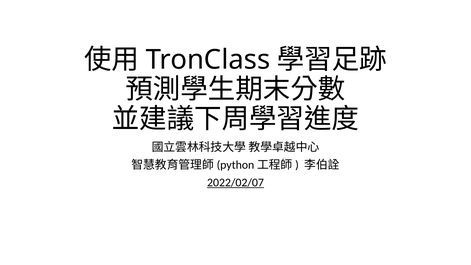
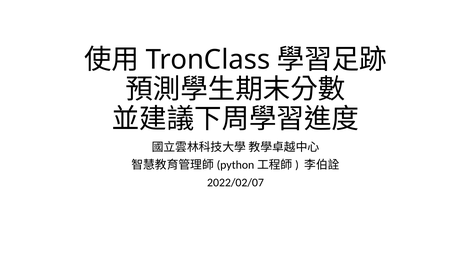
2022/02/07 underline: present -> none
